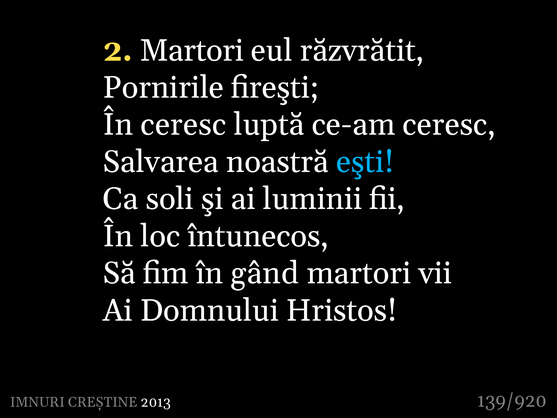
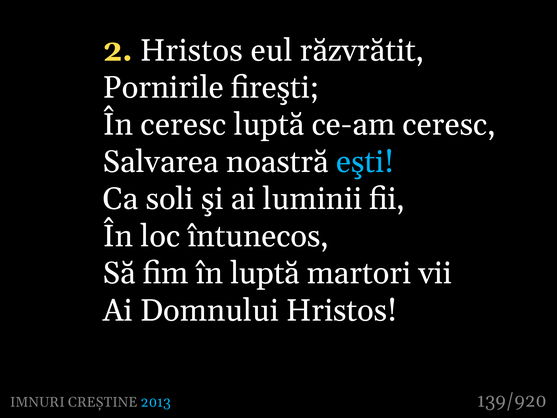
2 Martori: Martori -> Hristos
în gând: gând -> luptă
2013 colour: white -> light blue
